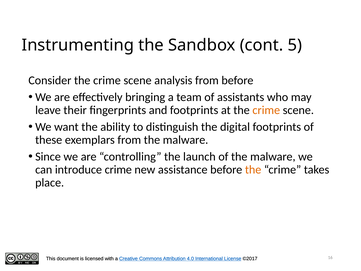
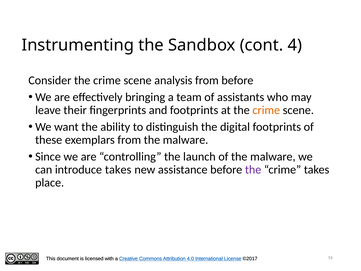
5: 5 -> 4
introduce crime: crime -> takes
the at (253, 170) colour: orange -> purple
